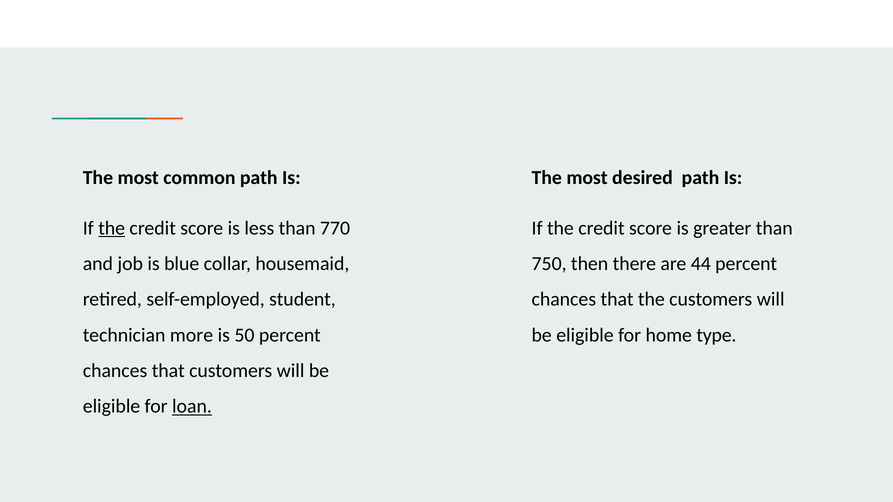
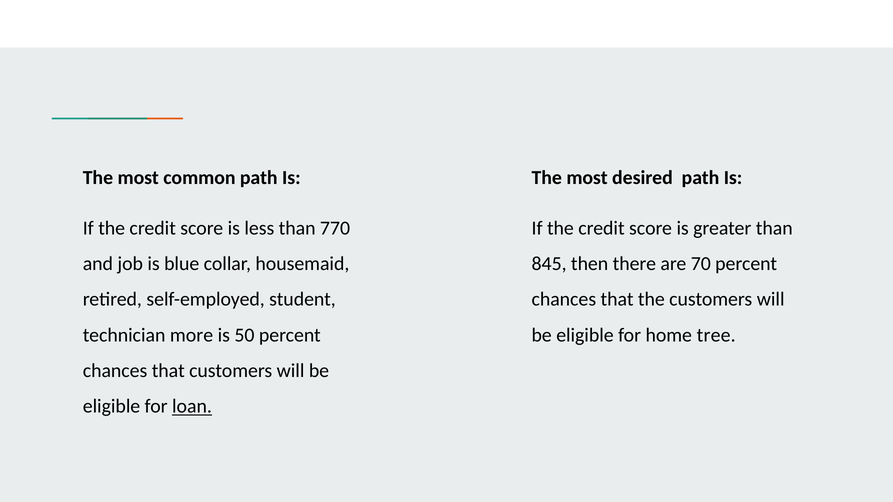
the at (112, 228) underline: present -> none
750: 750 -> 845
44: 44 -> 70
type: type -> tree
